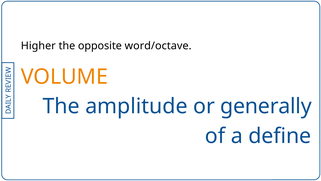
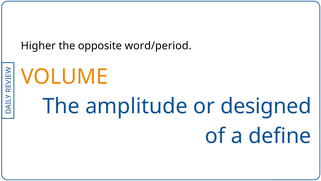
word/octave: word/octave -> word/period
generally: generally -> designed
